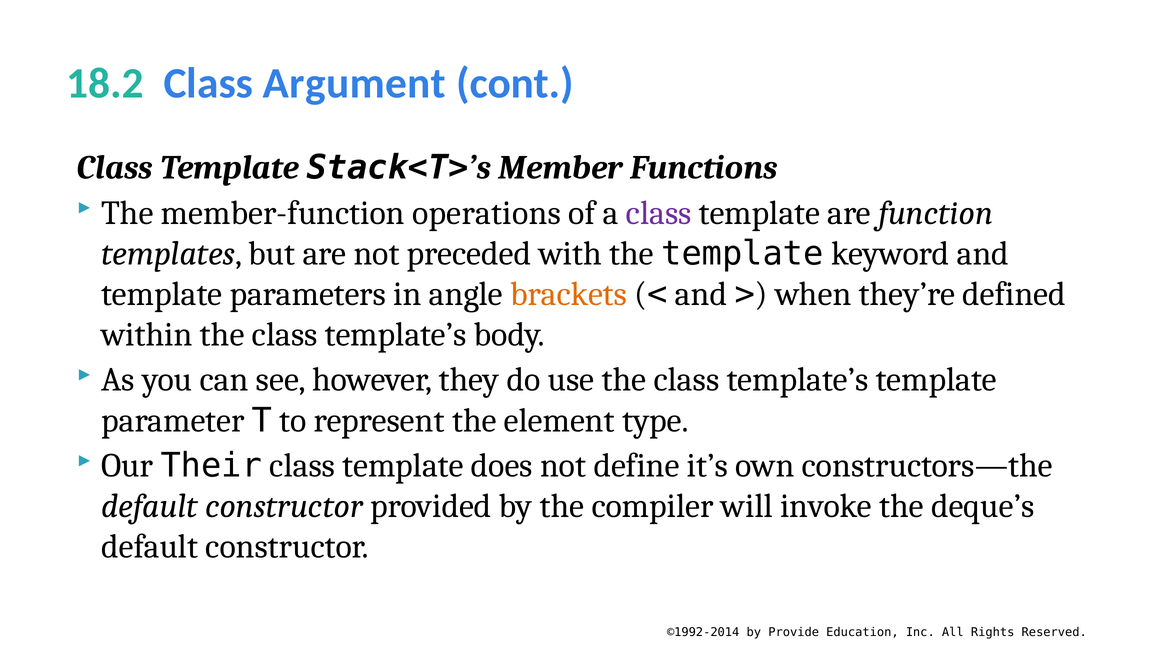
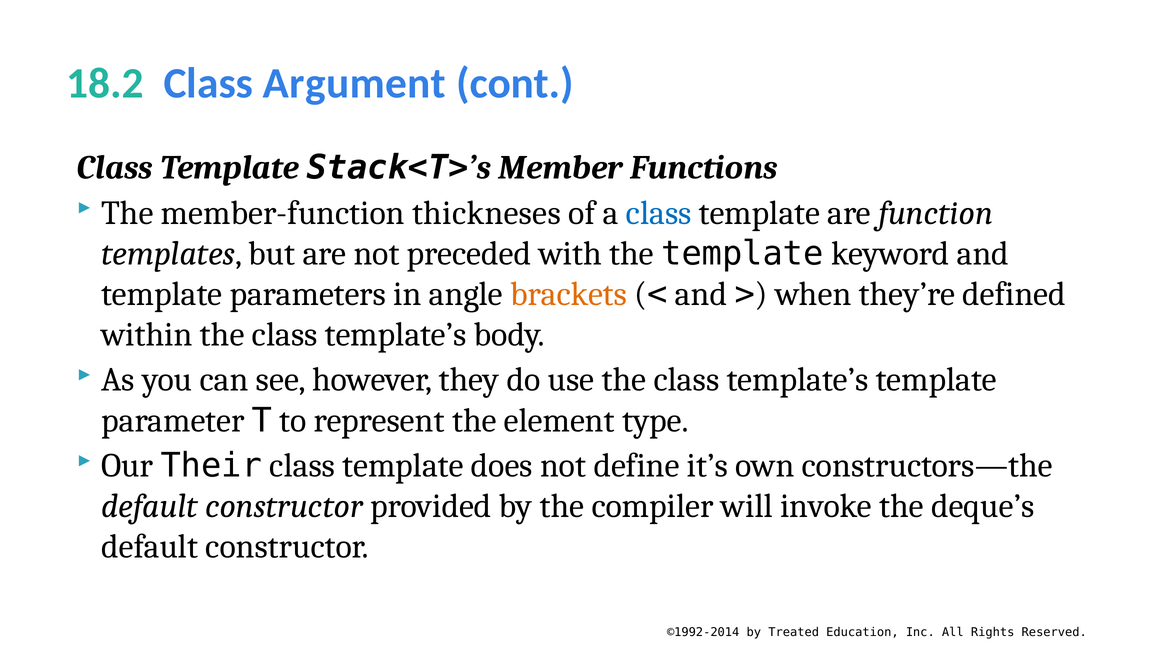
operations: operations -> thickneses
class at (659, 213) colour: purple -> blue
Provide: Provide -> Treated
